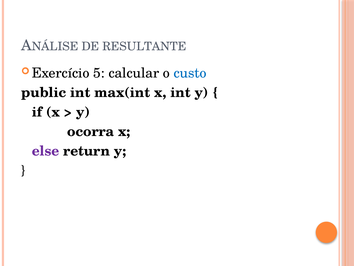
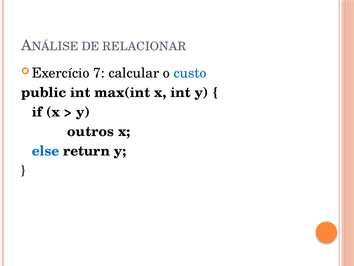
RESULTANTE: RESULTANTE -> RELACIONAR
5: 5 -> 7
ocorra: ocorra -> outros
else colour: purple -> blue
